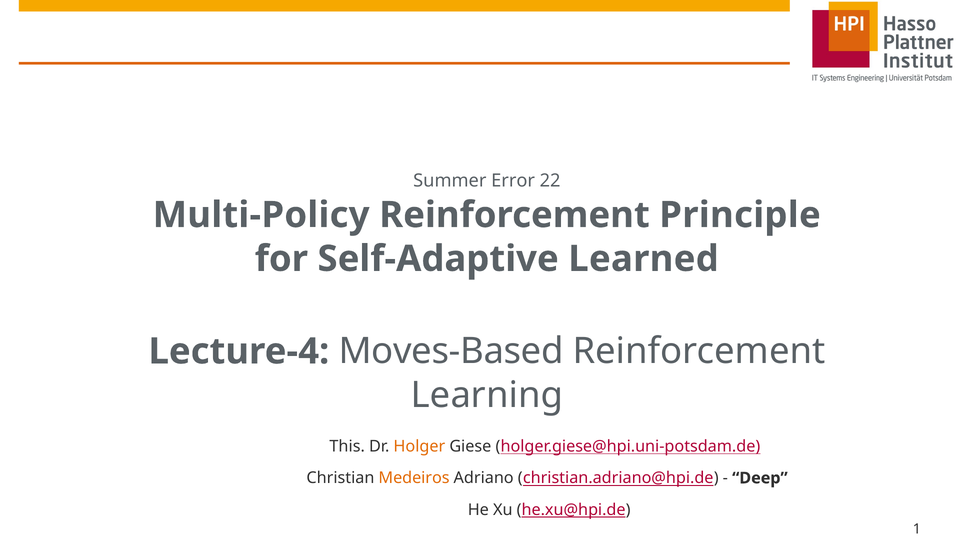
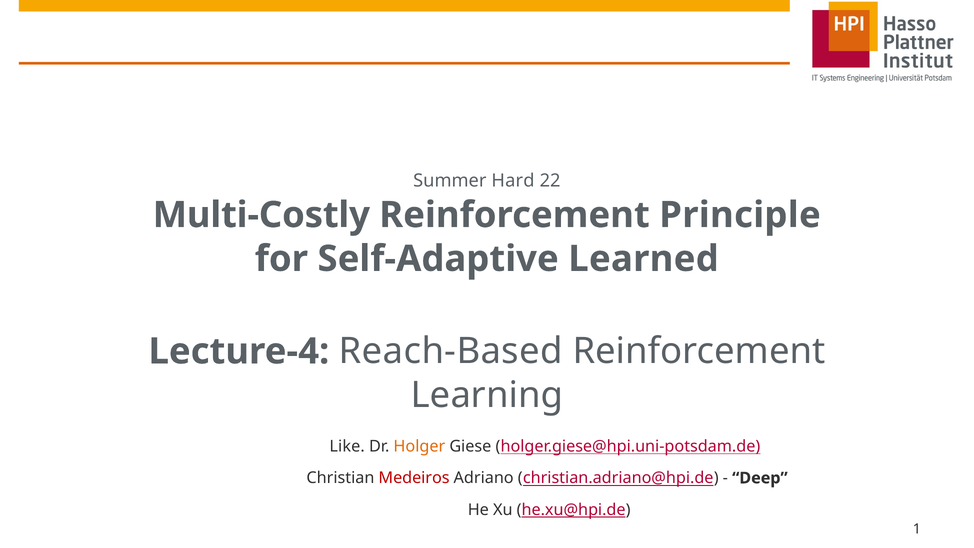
Error: Error -> Hard
Multi-Policy: Multi-Policy -> Multi-Costly
Moves-Based: Moves-Based -> Reach-Based
This: This -> Like
Medeiros colour: orange -> red
